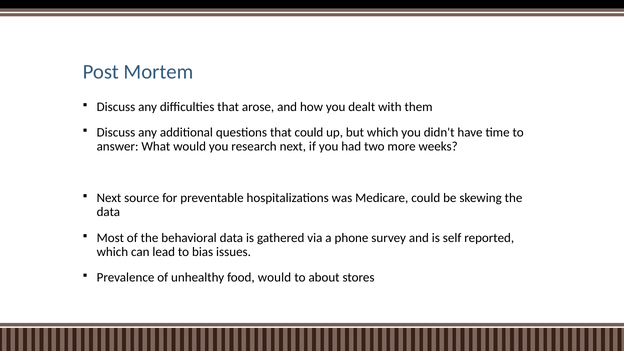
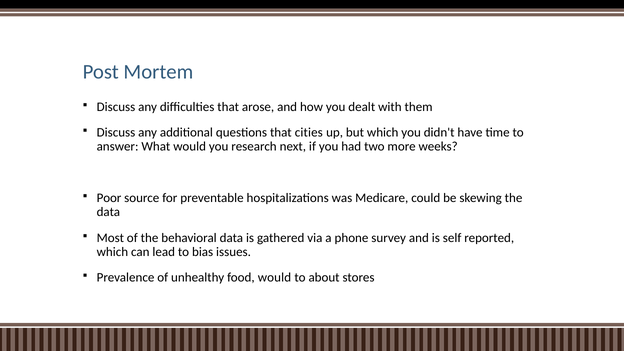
that could: could -> cities
Next at (109, 198): Next -> Poor
